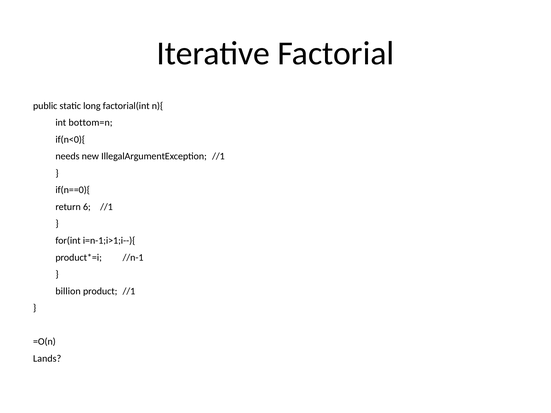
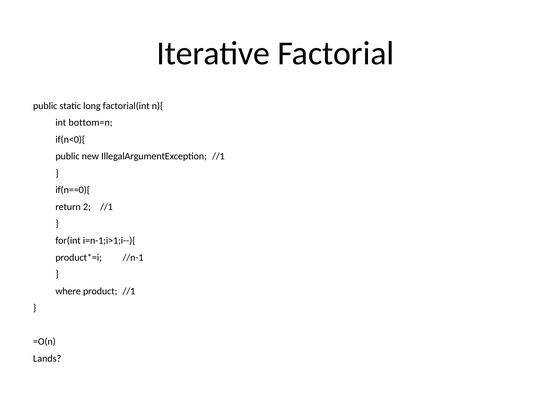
needs at (67, 156): needs -> public
6: 6 -> 2
billion: billion -> where
